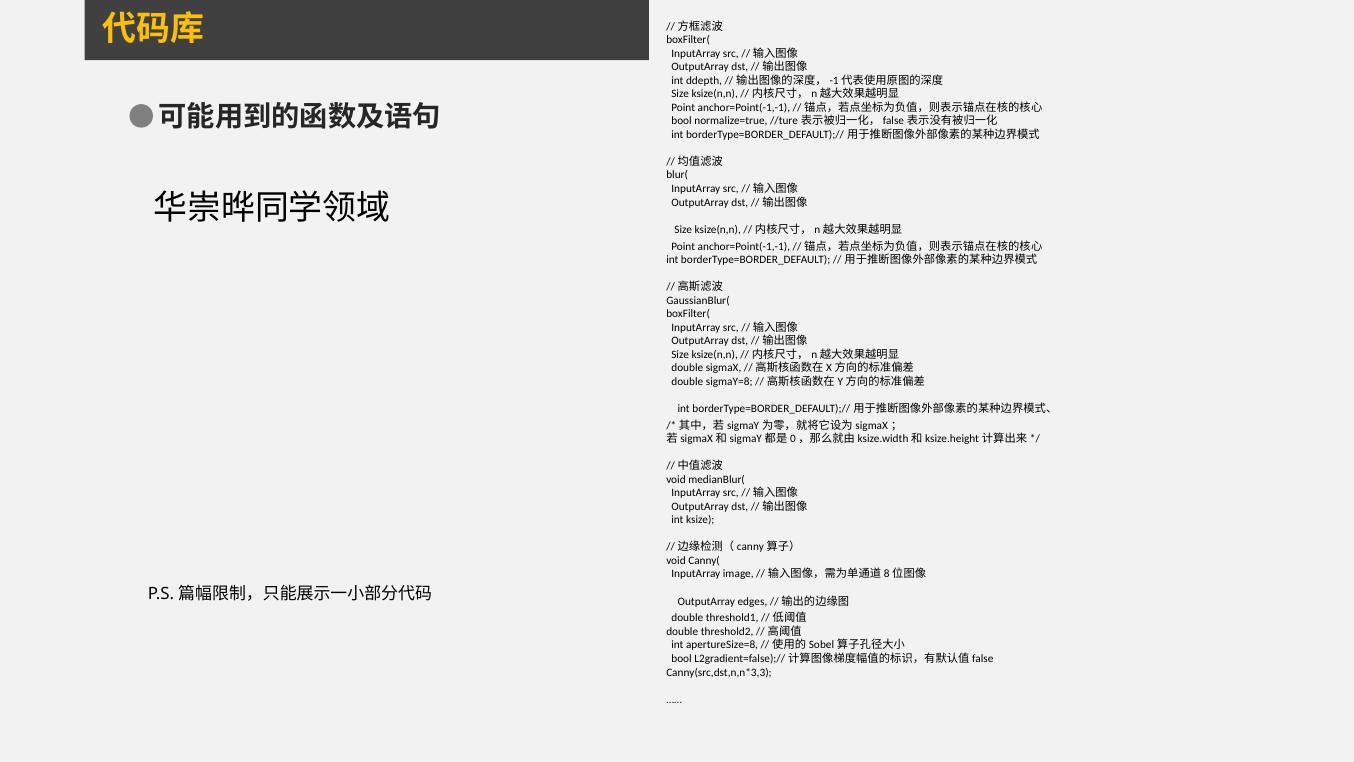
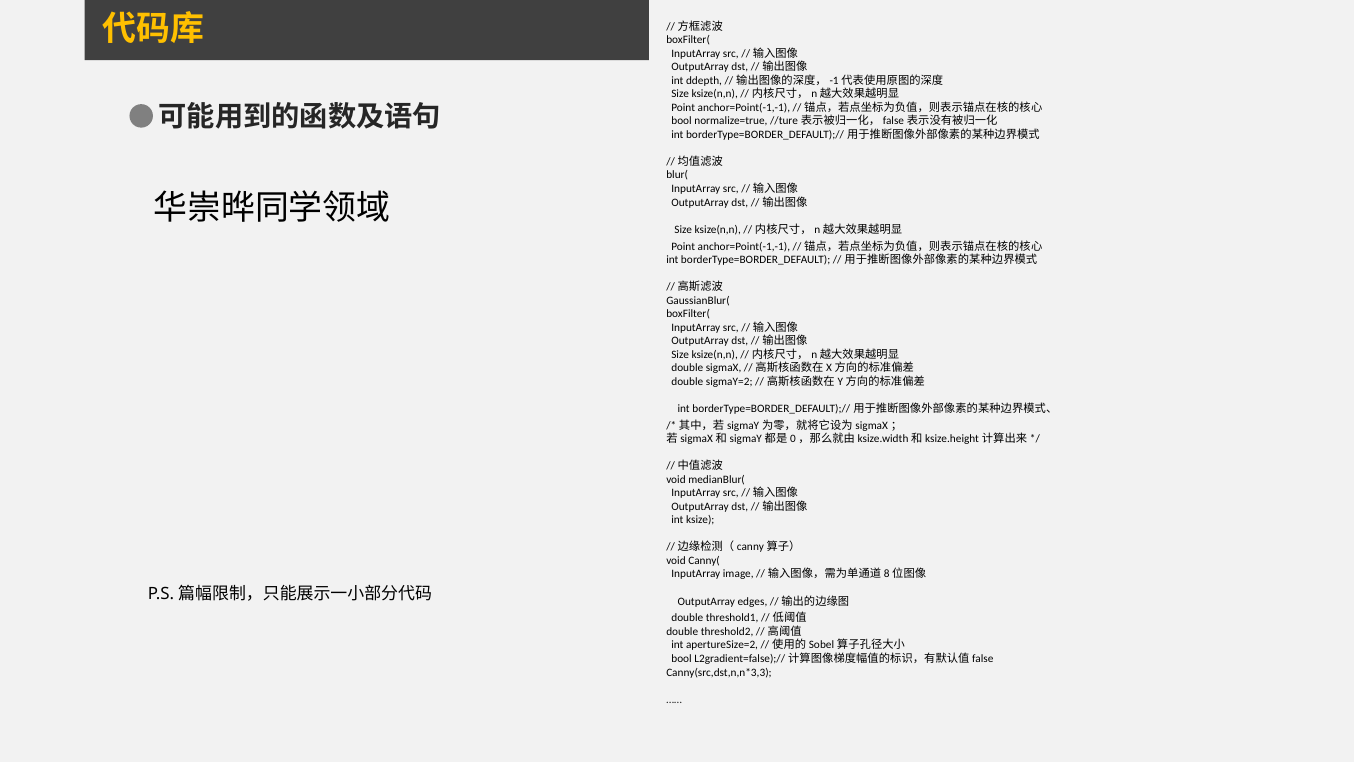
sigmaY=8: sigmaY=8 -> sigmaY=2
apertureSize=8: apertureSize=8 -> apertureSize=2
